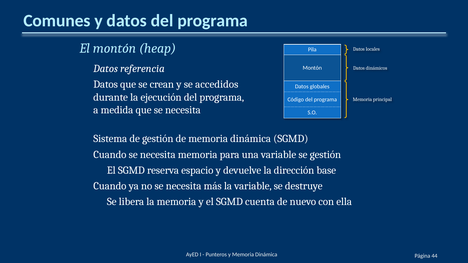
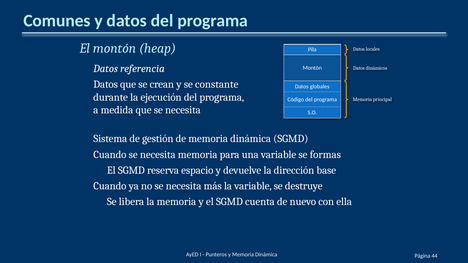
accedidos: accedidos -> constante
se gestión: gestión -> formas
